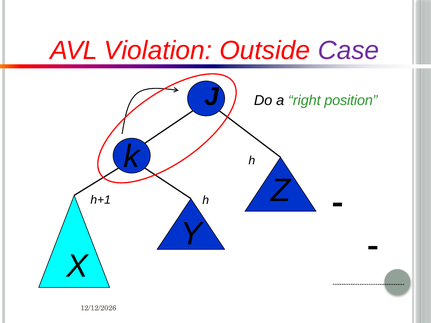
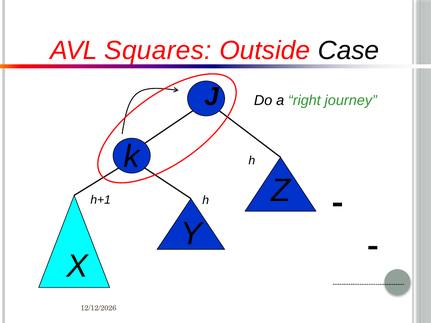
Violation: Violation -> Squares
Case colour: purple -> black
position: position -> journey
